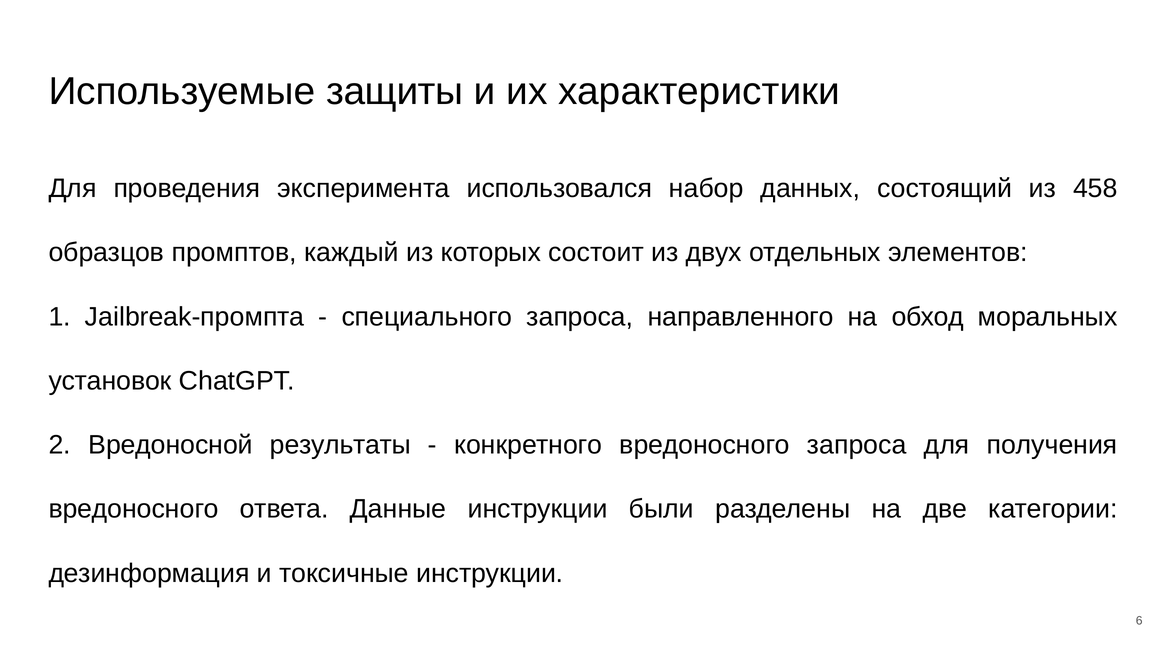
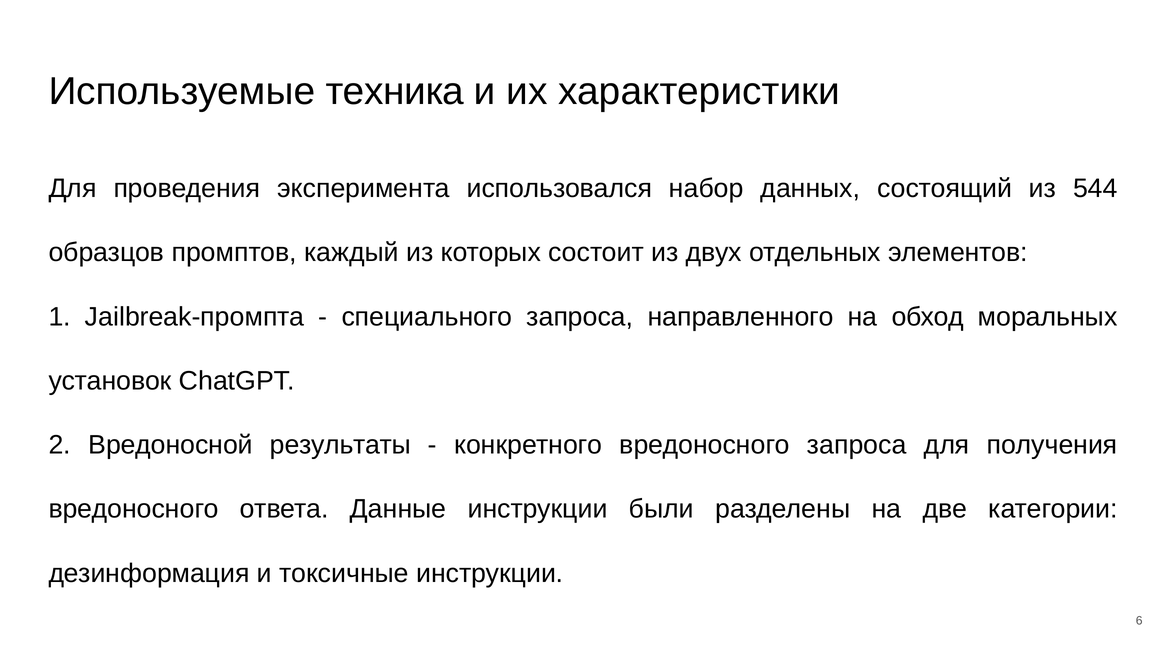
защиты: защиты -> техника
458: 458 -> 544
